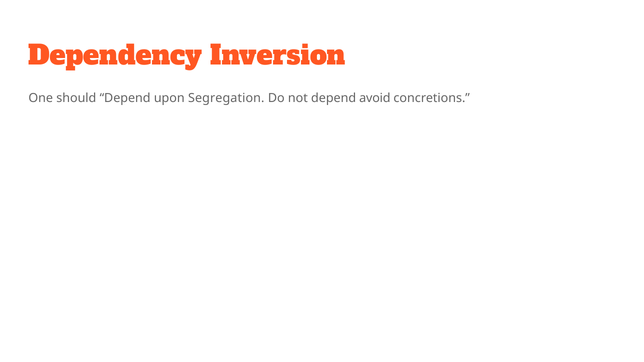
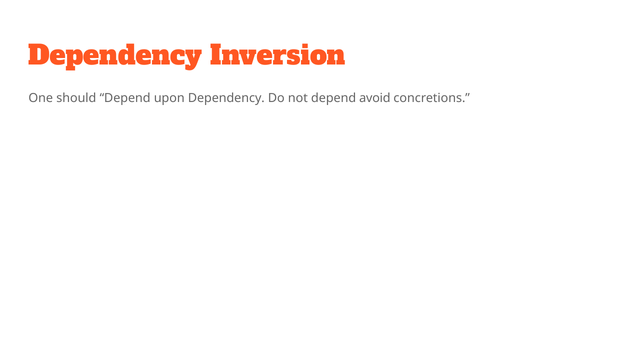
upon Segregation: Segregation -> Dependency
